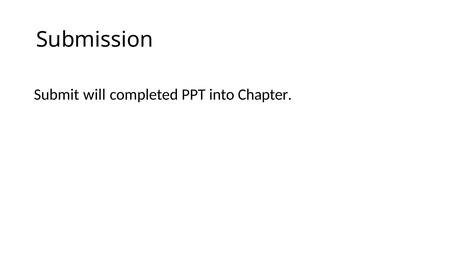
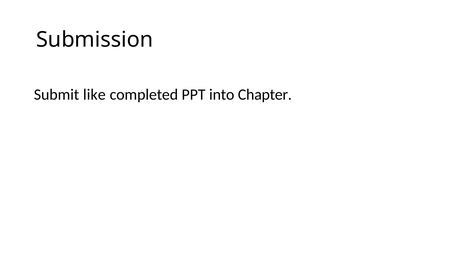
will: will -> like
